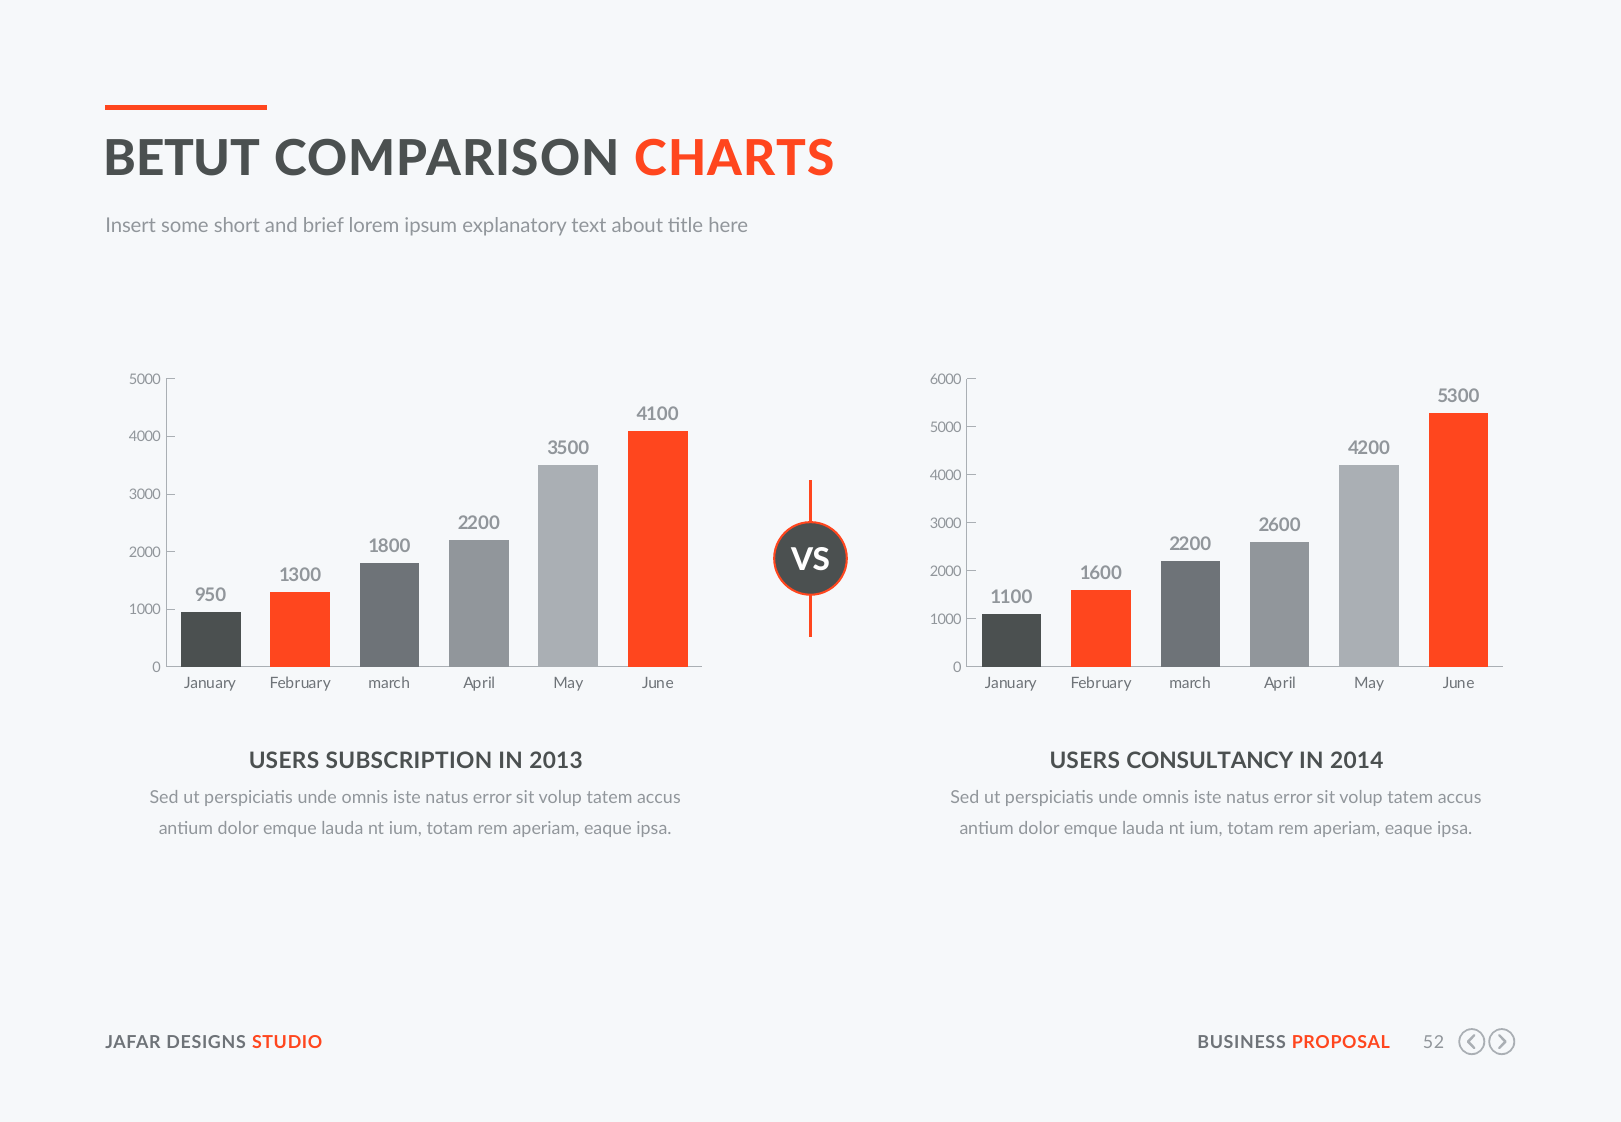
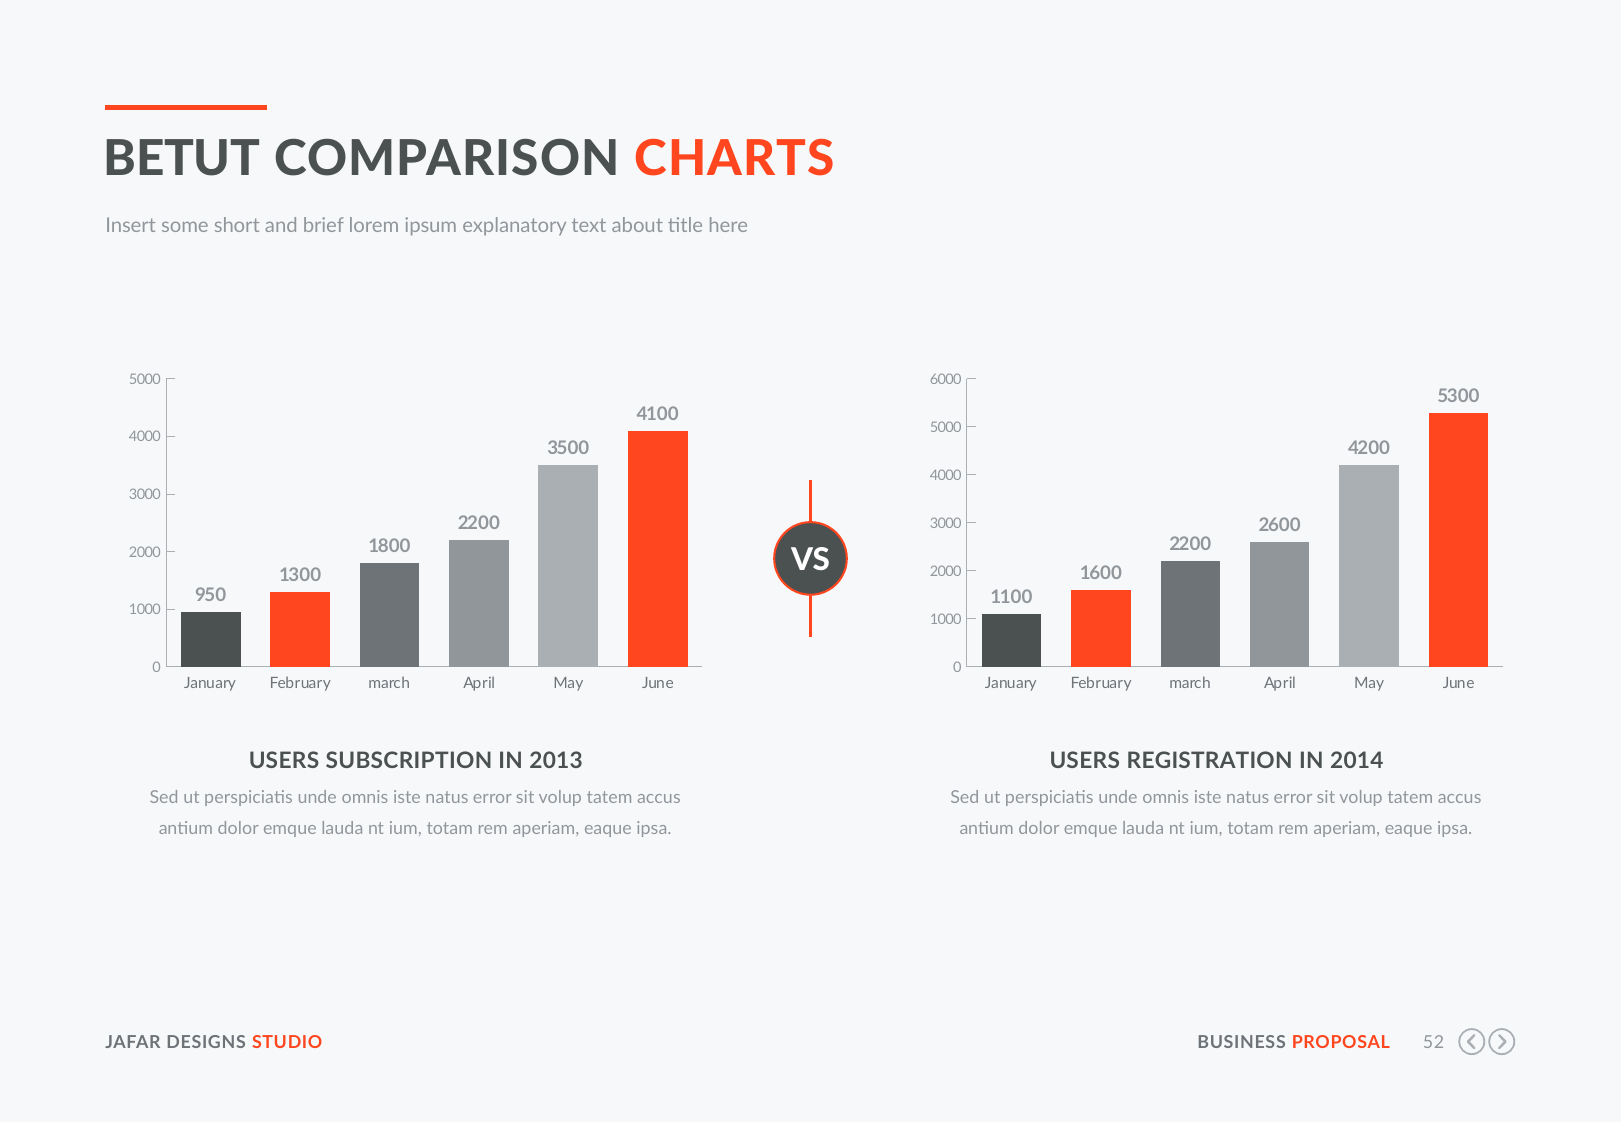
CONSULTANCY: CONSULTANCY -> REGISTRATION
